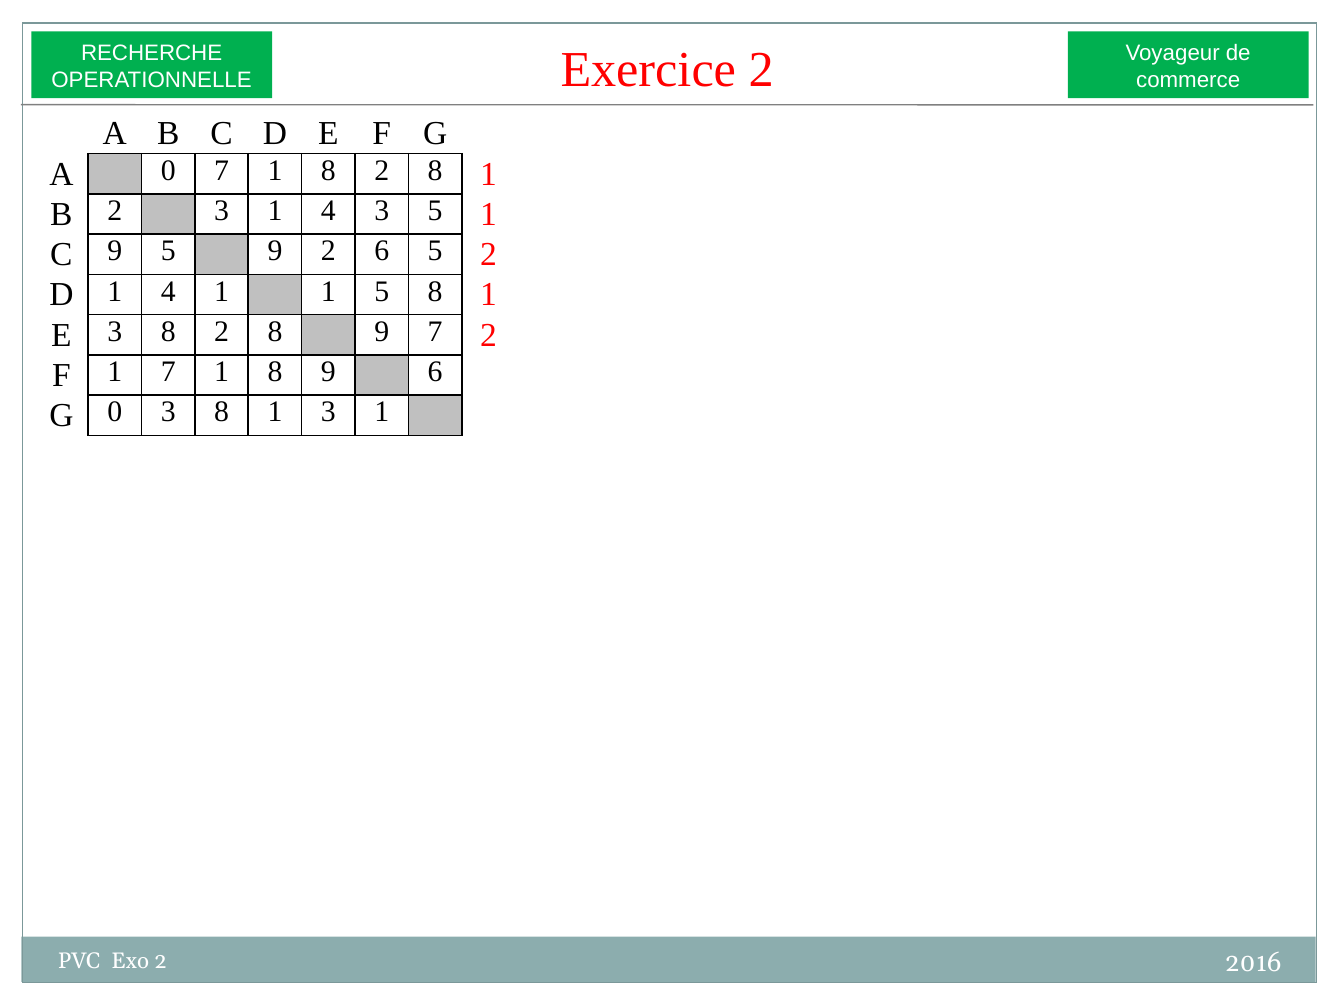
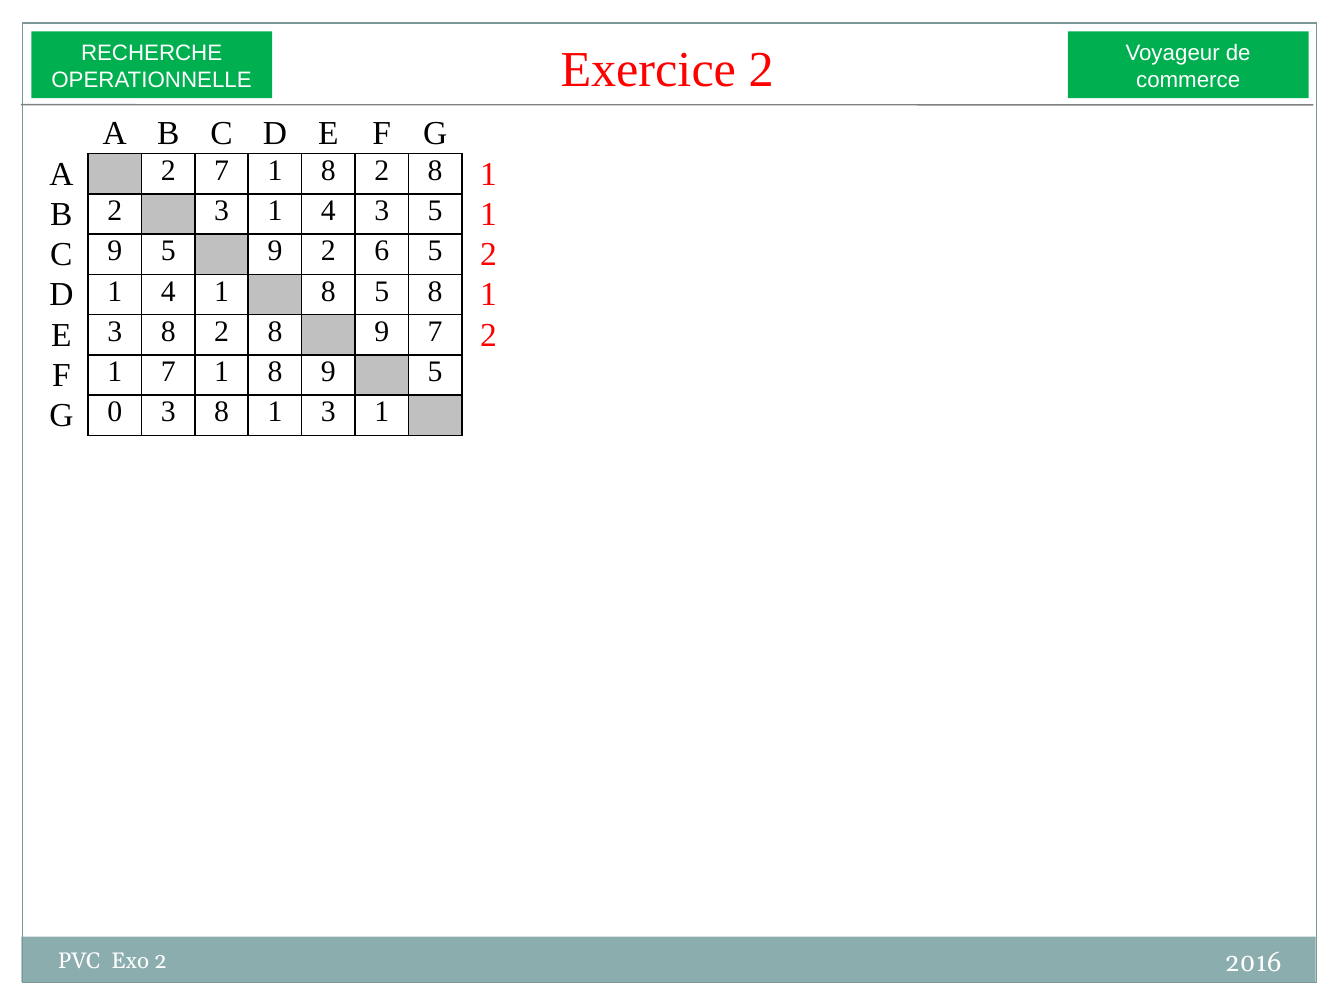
A 0: 0 -> 2
4 1 1: 1 -> 8
8 9 6: 6 -> 5
